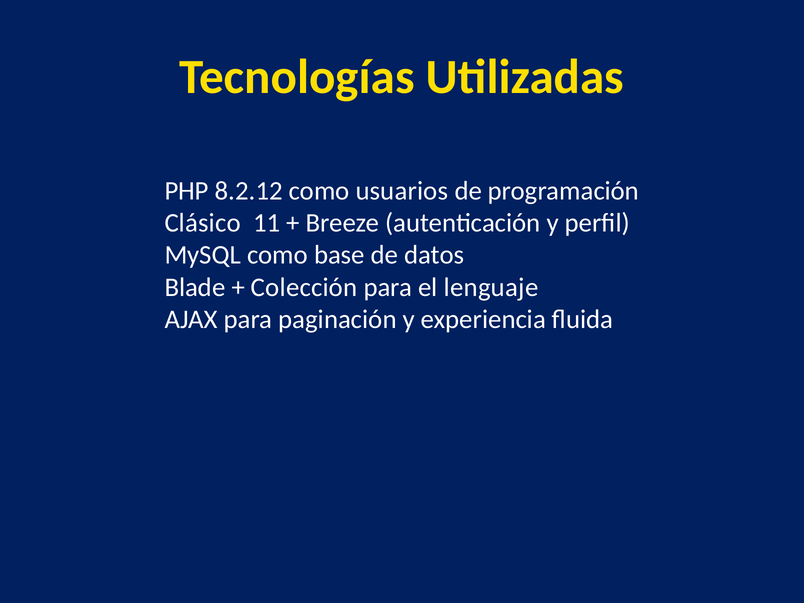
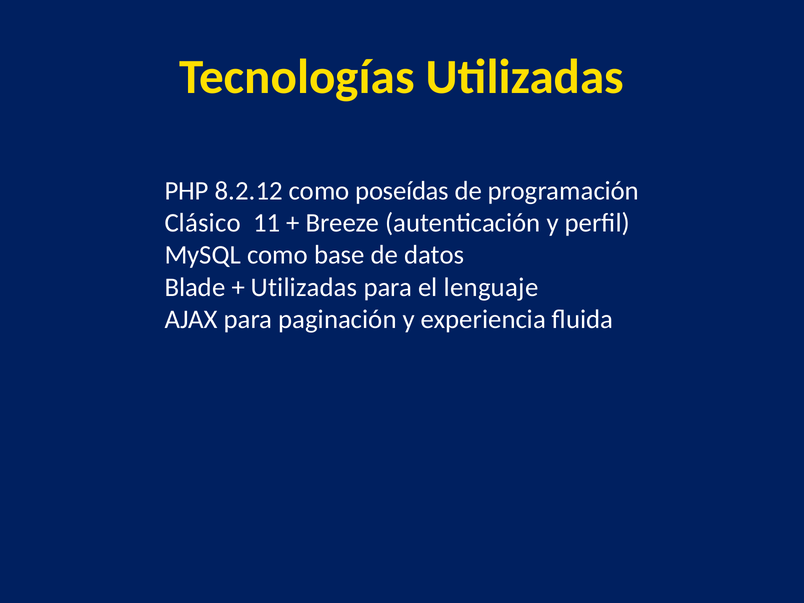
usuarios: usuarios -> poseídas
Colección at (304, 287): Colección -> Utilizadas
